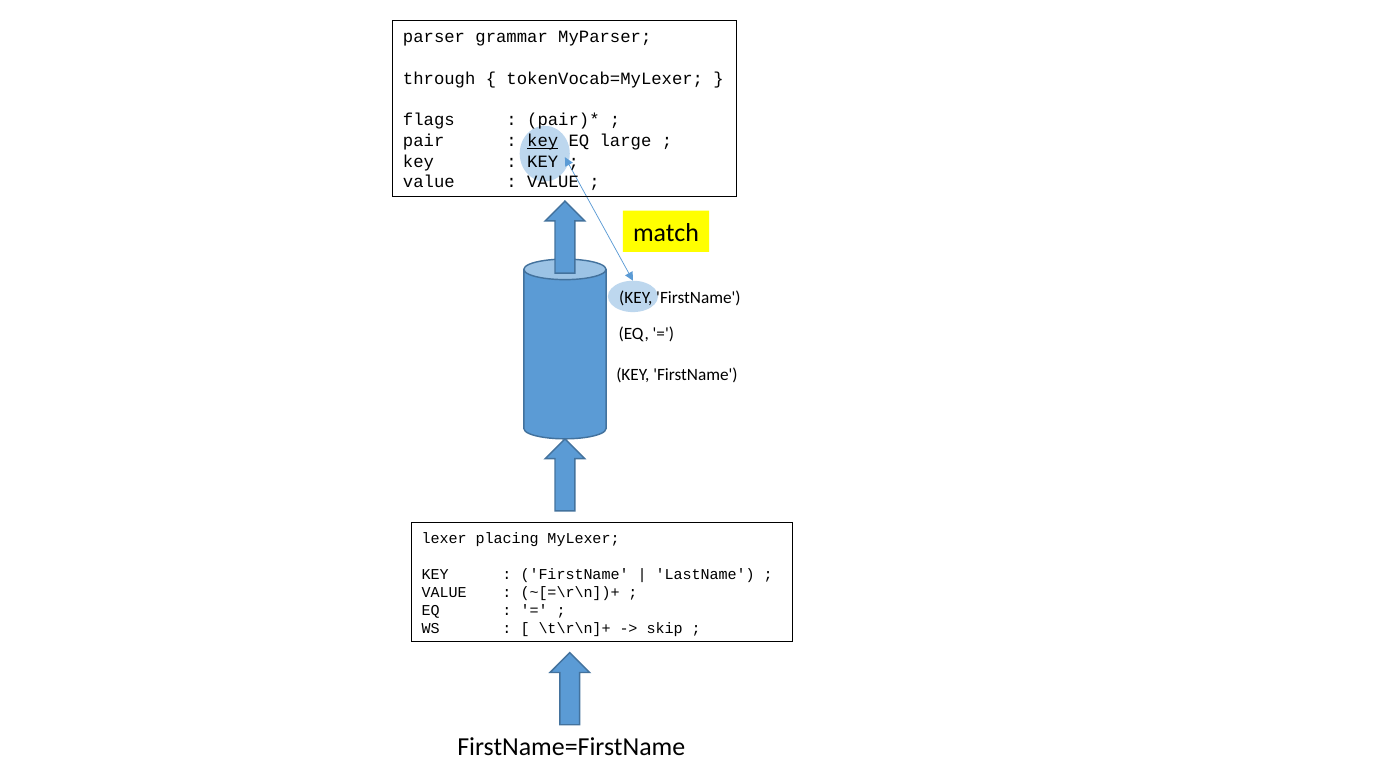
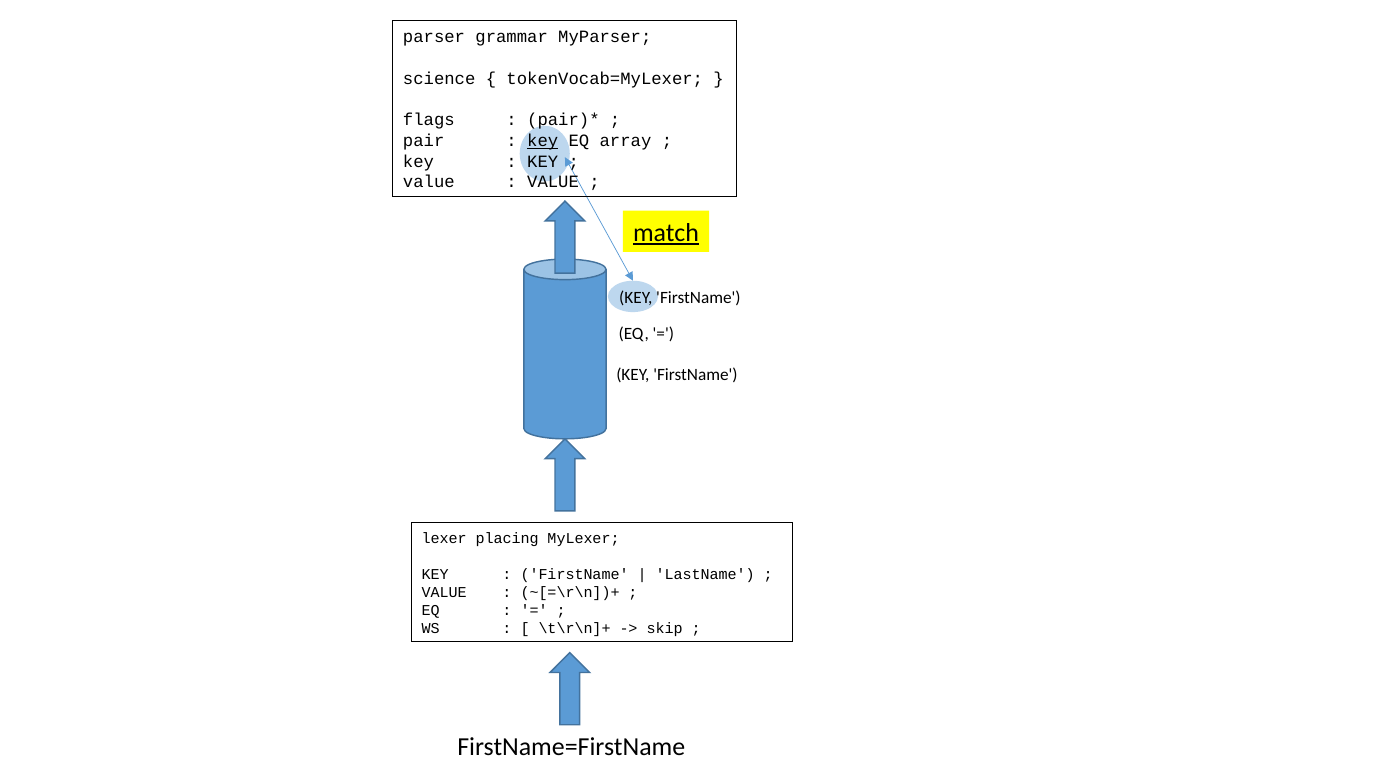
through: through -> science
large: large -> array
match underline: none -> present
